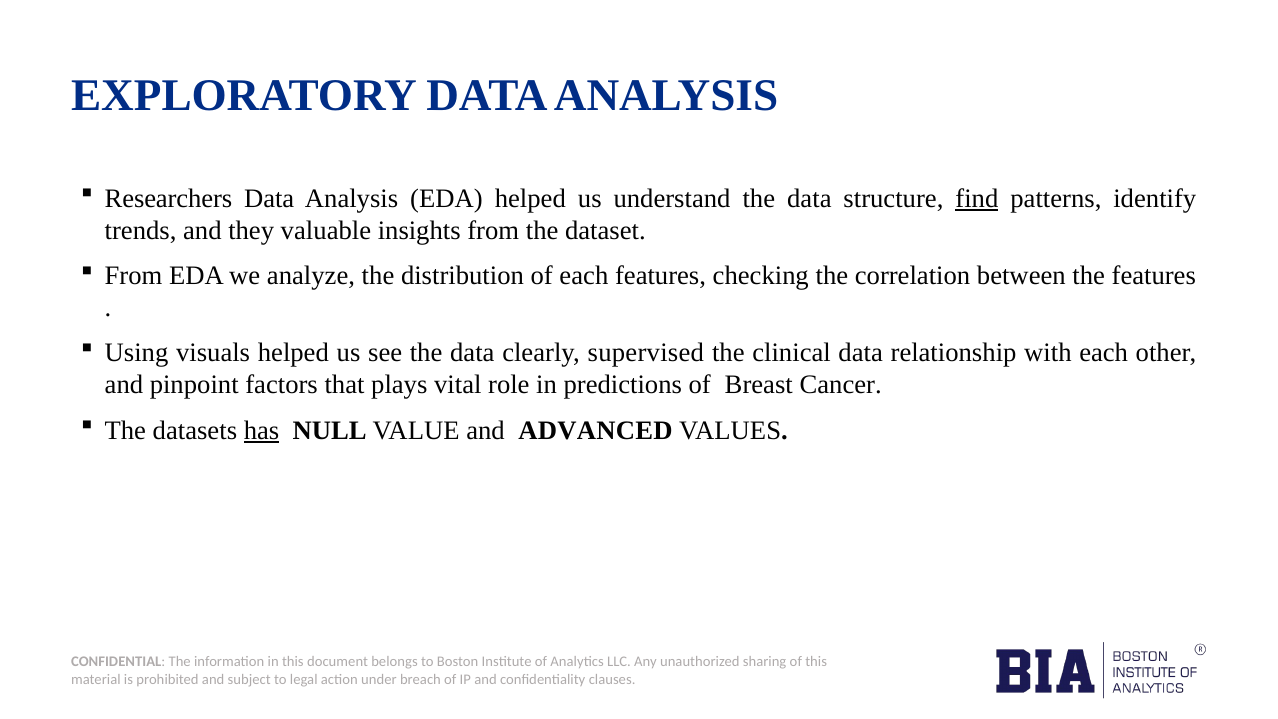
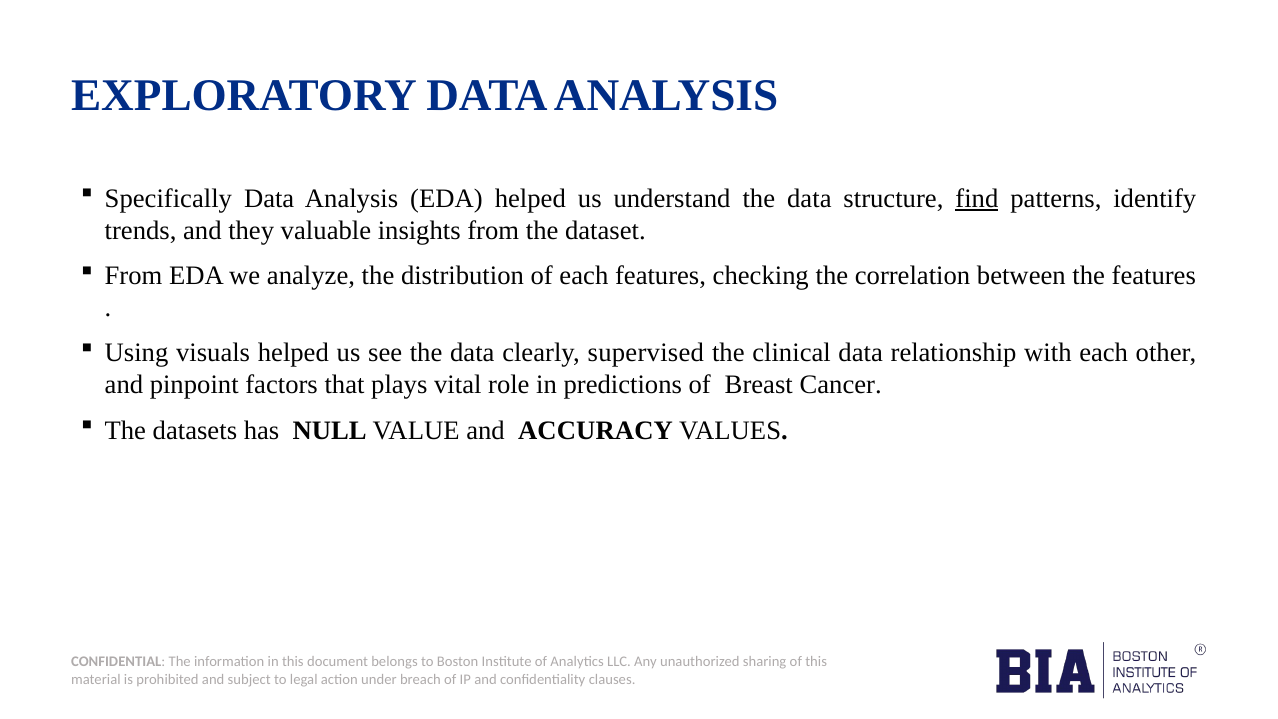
Researchers: Researchers -> Specifically
has underline: present -> none
ADVANCED: ADVANCED -> ACCURACY
